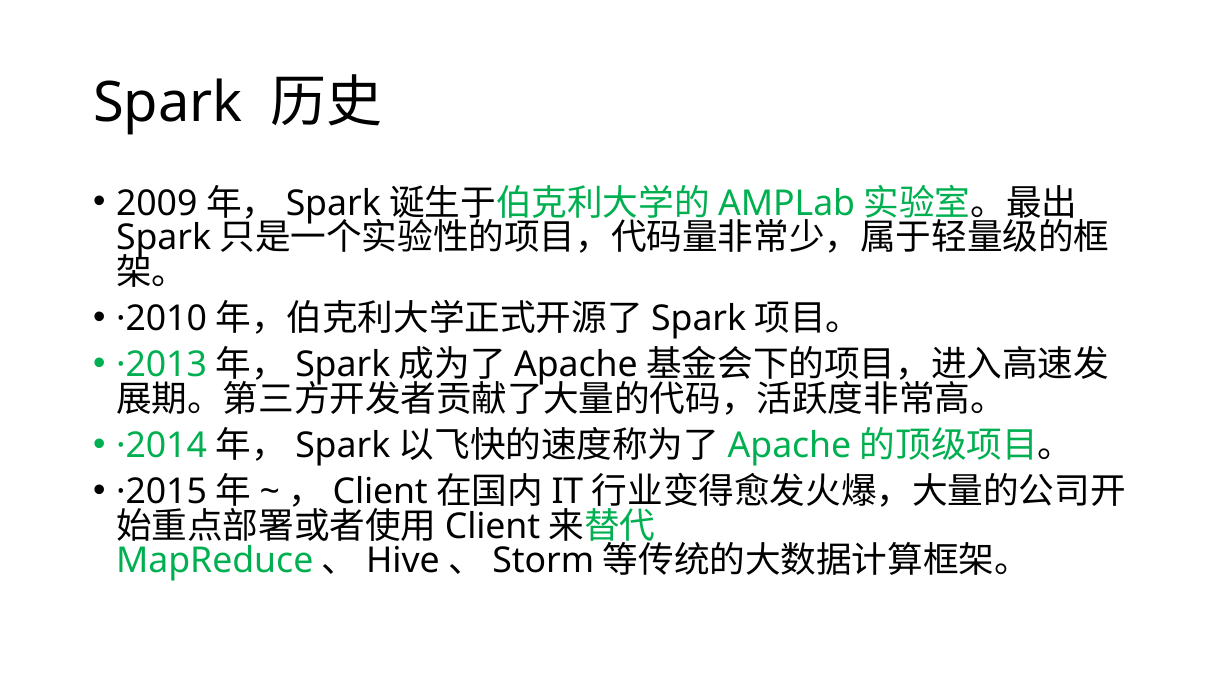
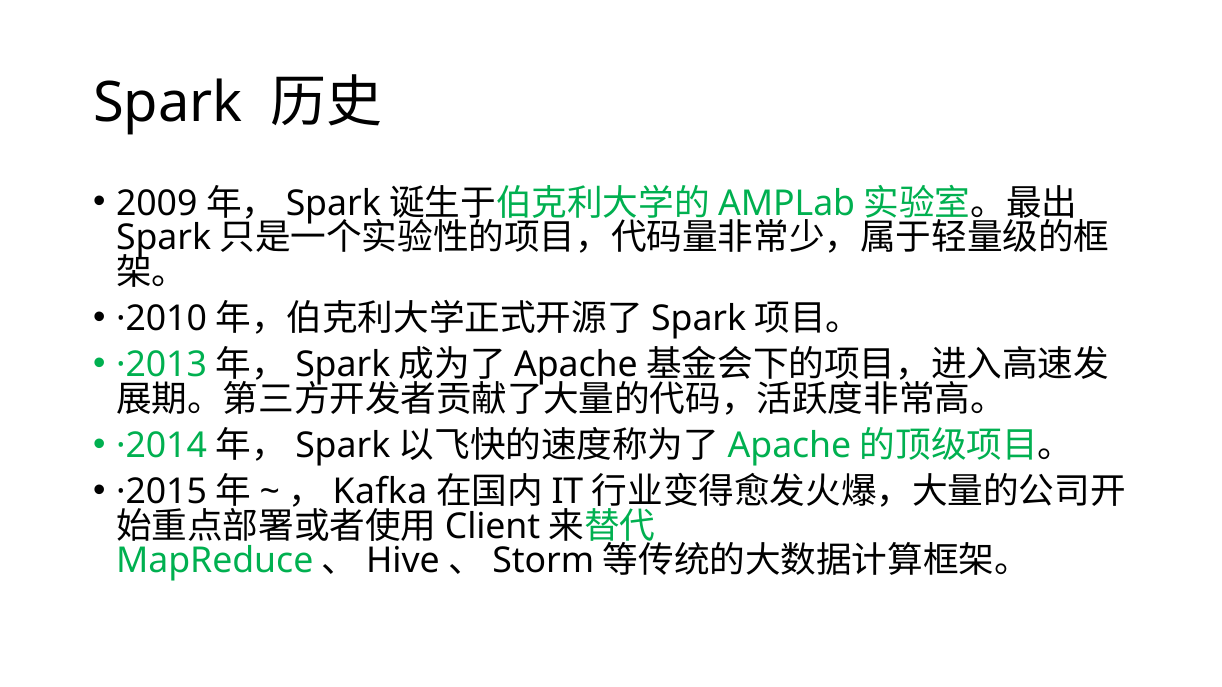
Client at (380, 492): Client -> Kafka
